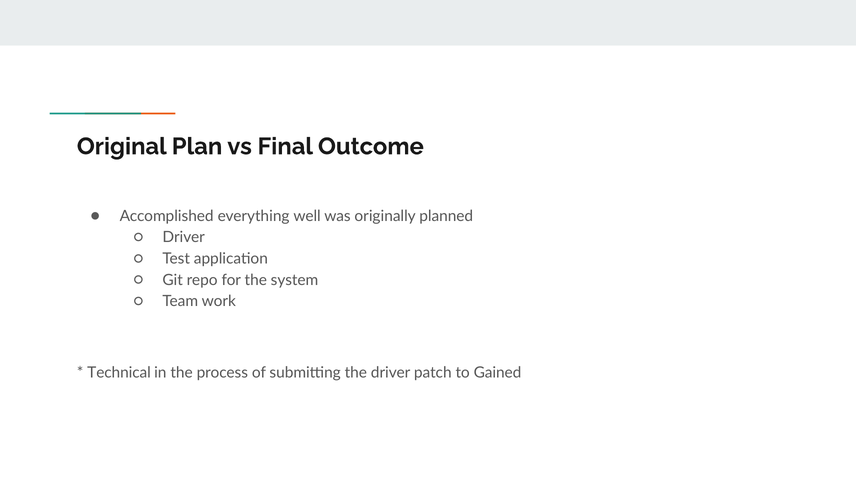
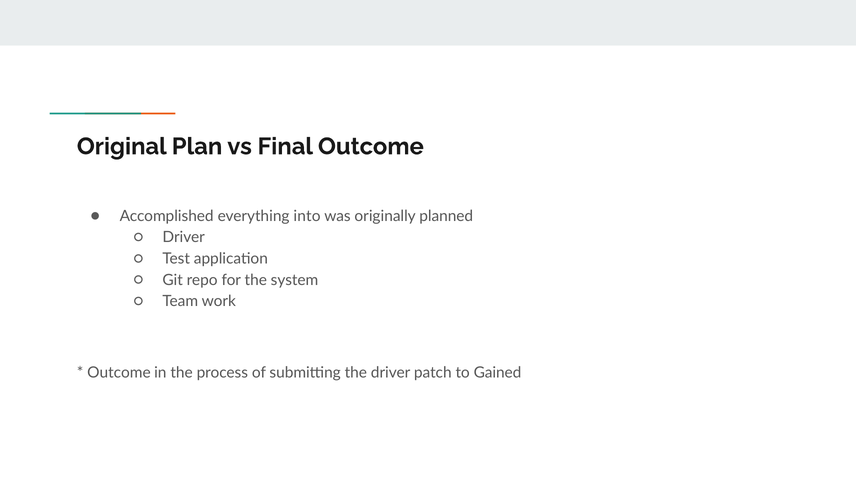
well: well -> into
Technical at (119, 373): Technical -> Outcome
